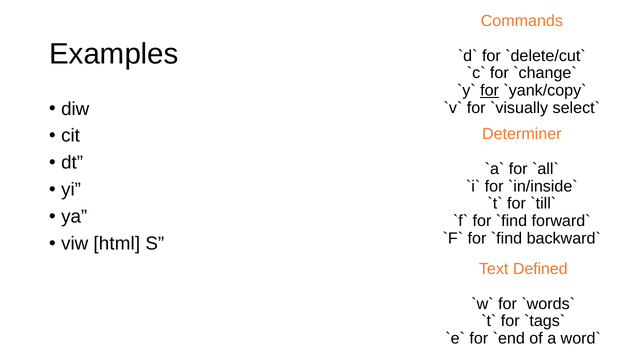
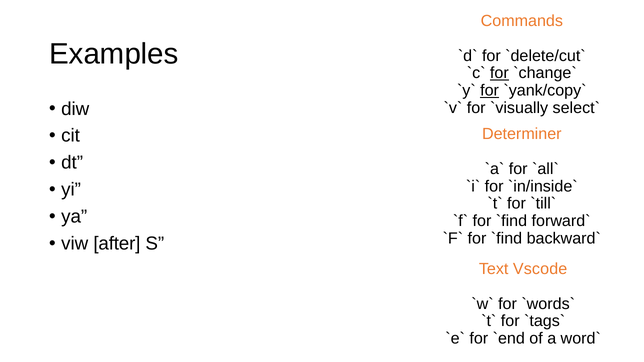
for at (499, 73) underline: none -> present
html: html -> after
Defined: Defined -> Vscode
